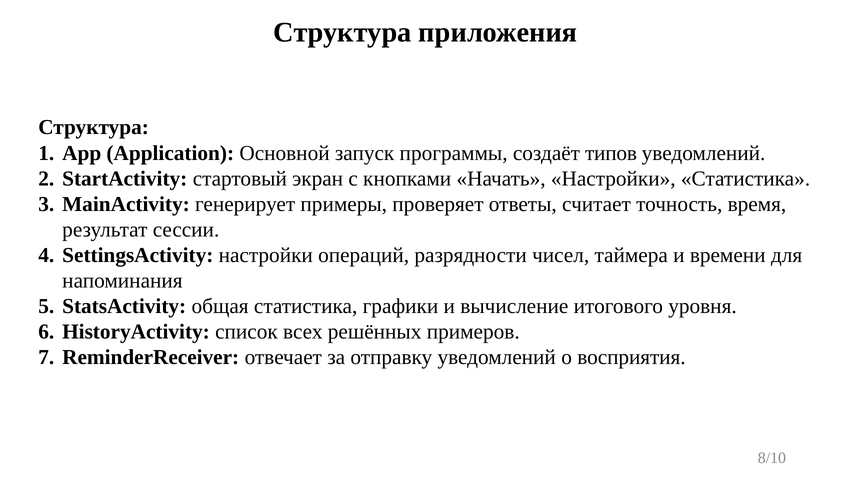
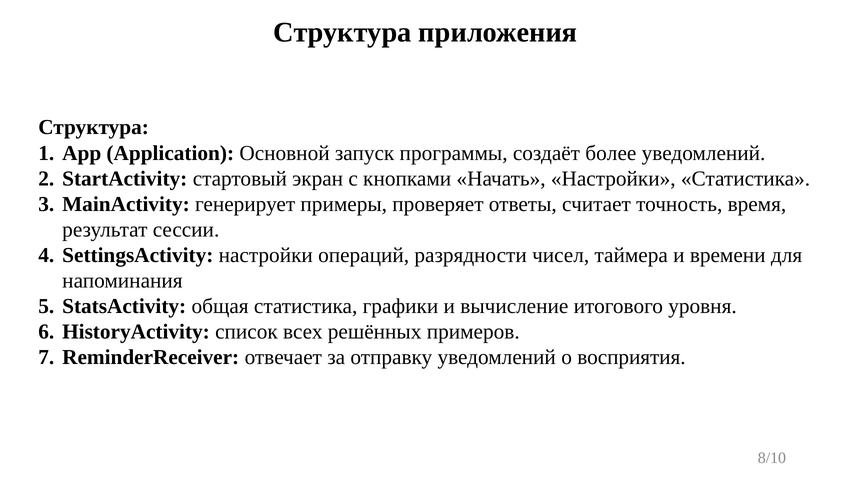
типов: типов -> более
